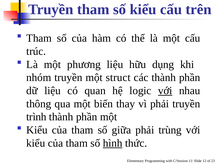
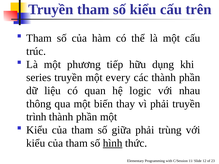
phương liệu: liệu -> tiếp
nhóm: nhóm -> series
struct: struct -> every
với at (165, 91) underline: present -> none
